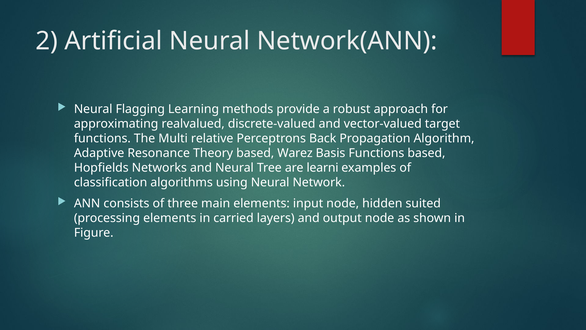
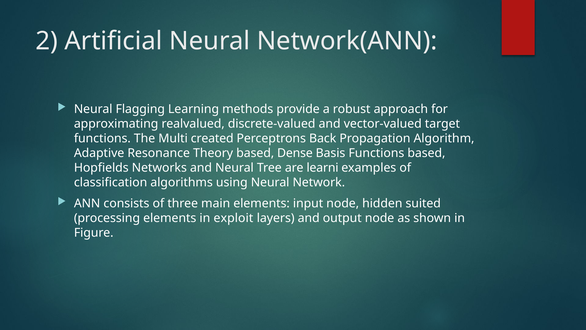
relative: relative -> created
Warez: Warez -> Dense
carried: carried -> exploit
